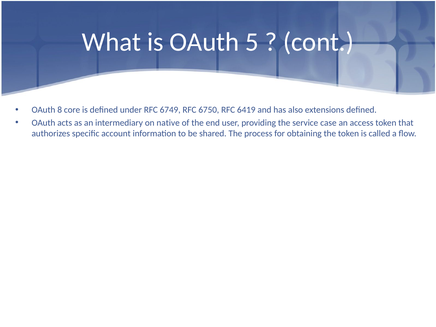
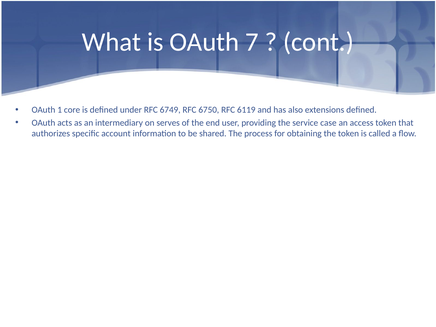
5: 5 -> 7
8: 8 -> 1
6419: 6419 -> 6119
native: native -> serves
